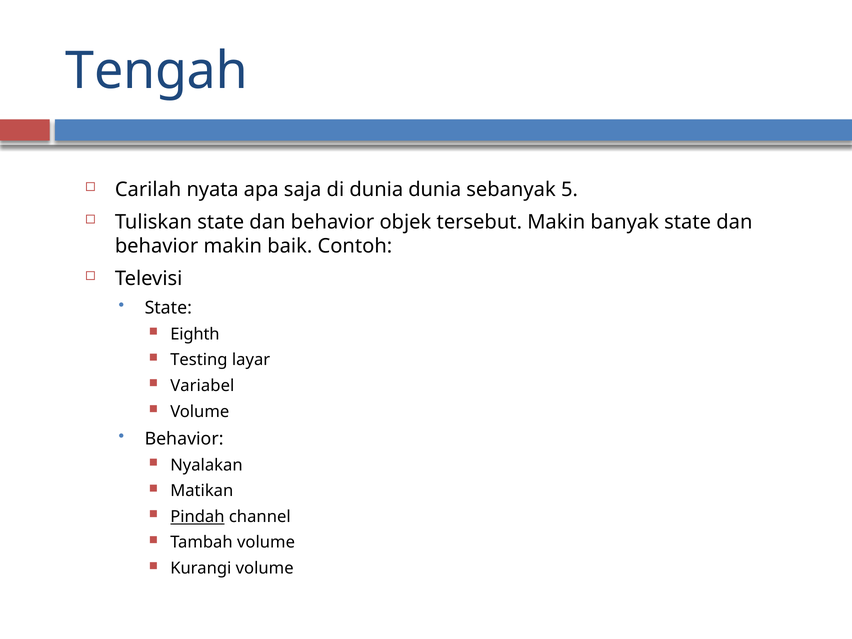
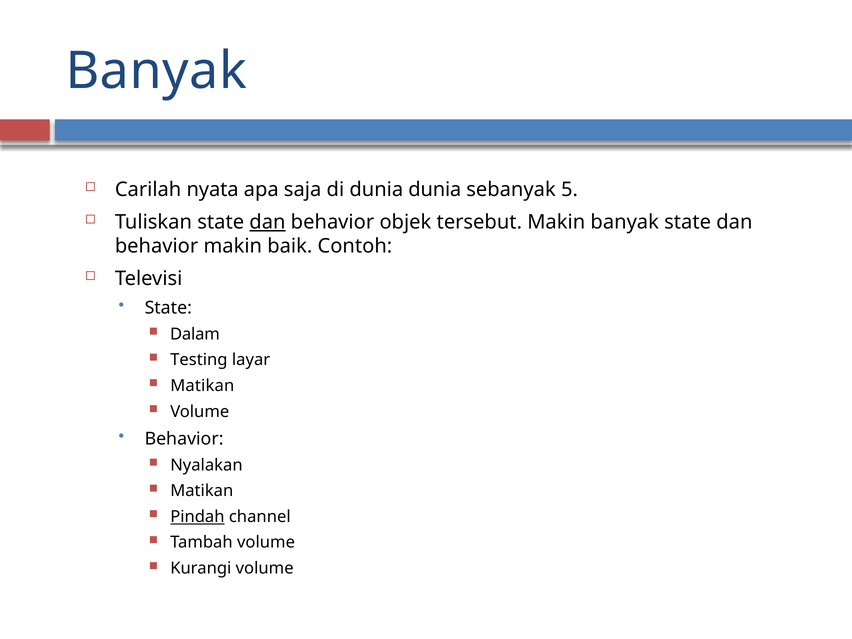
Tengah at (157, 71): Tengah -> Banyak
dan at (267, 222) underline: none -> present
Eighth: Eighth -> Dalam
Variabel at (202, 386): Variabel -> Matikan
